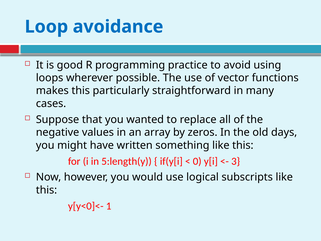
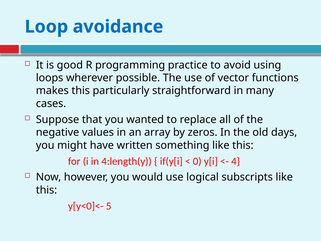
5:length(y: 5:length(y -> 4:length(y
3: 3 -> 4
1: 1 -> 5
